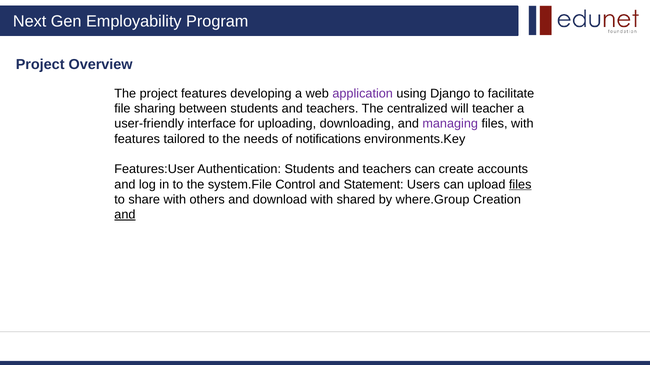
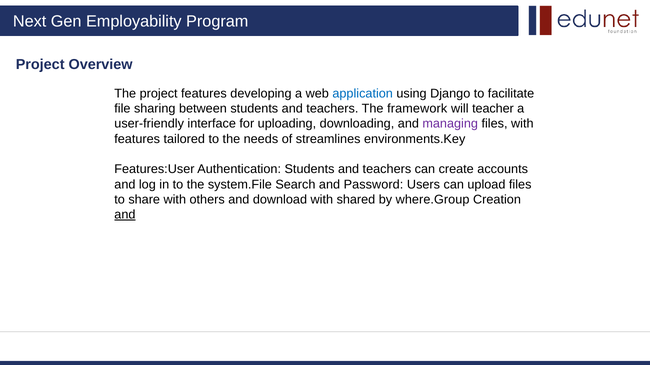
application colour: purple -> blue
centralized: centralized -> framework
notifications: notifications -> streamlines
Control: Control -> Search
Statement: Statement -> Password
files at (520, 185) underline: present -> none
